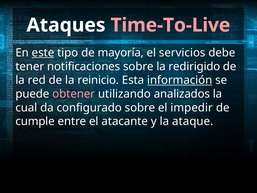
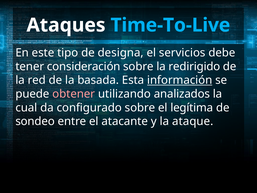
Time-To-Live colour: pink -> light blue
este underline: present -> none
mayoría: mayoría -> designa
notificaciones: notificaciones -> consideración
reinicio: reinicio -> basada
impedir: impedir -> legítima
cumple: cumple -> sondeo
